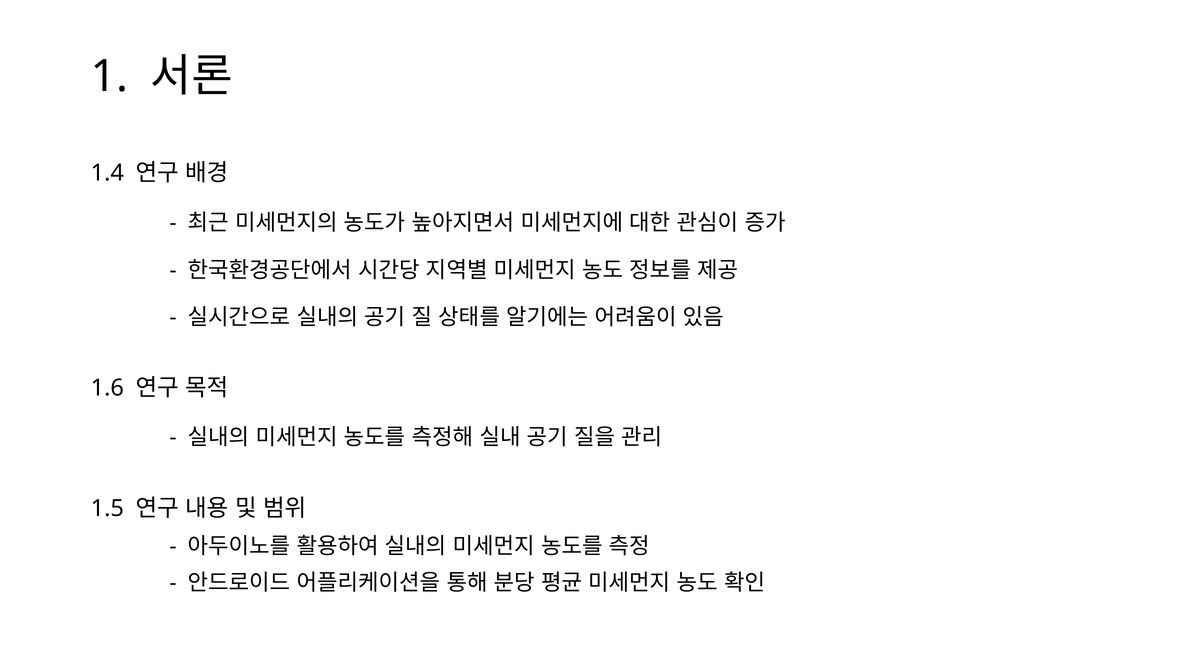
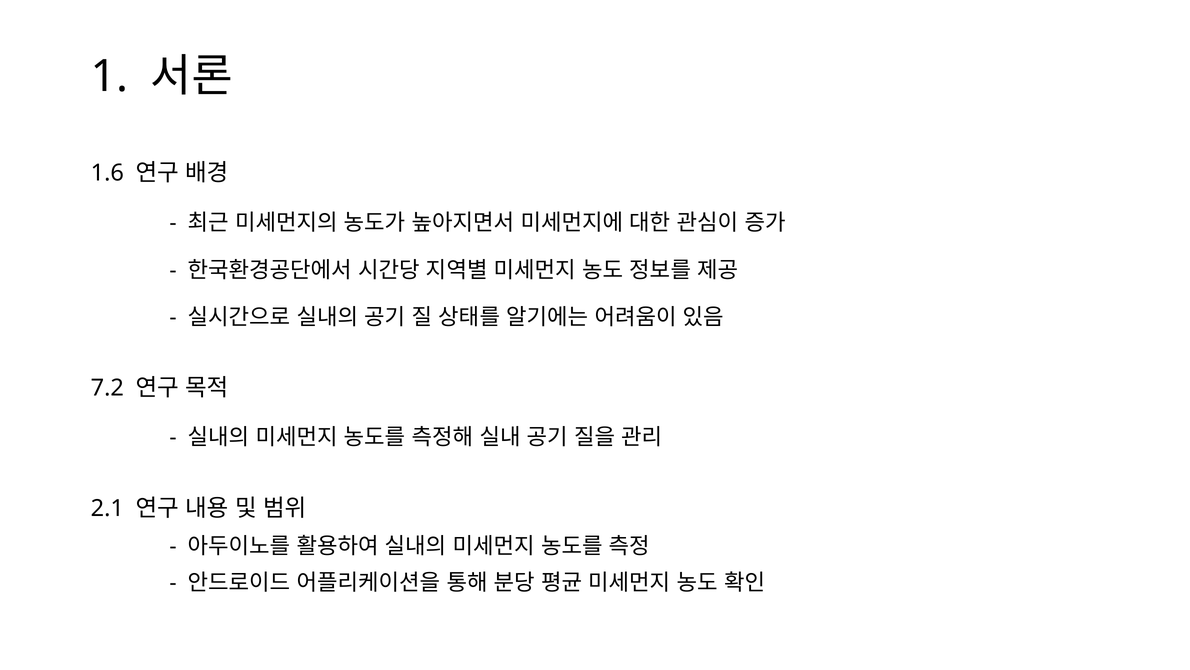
1.4: 1.4 -> 1.6
1.6: 1.6 -> 7.2
1.5: 1.5 -> 2.1
